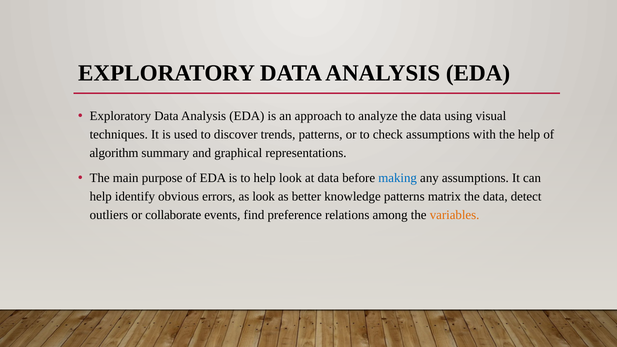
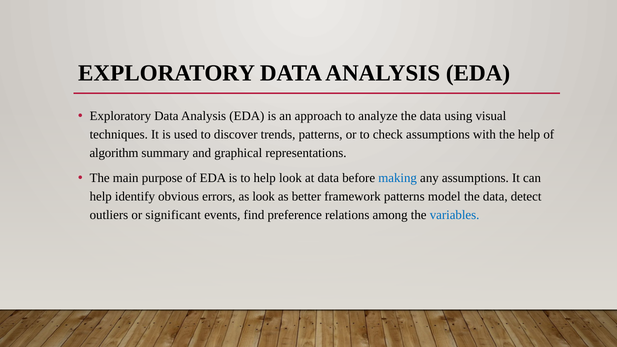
knowledge: knowledge -> framework
matrix: matrix -> model
collaborate: collaborate -> significant
variables colour: orange -> blue
